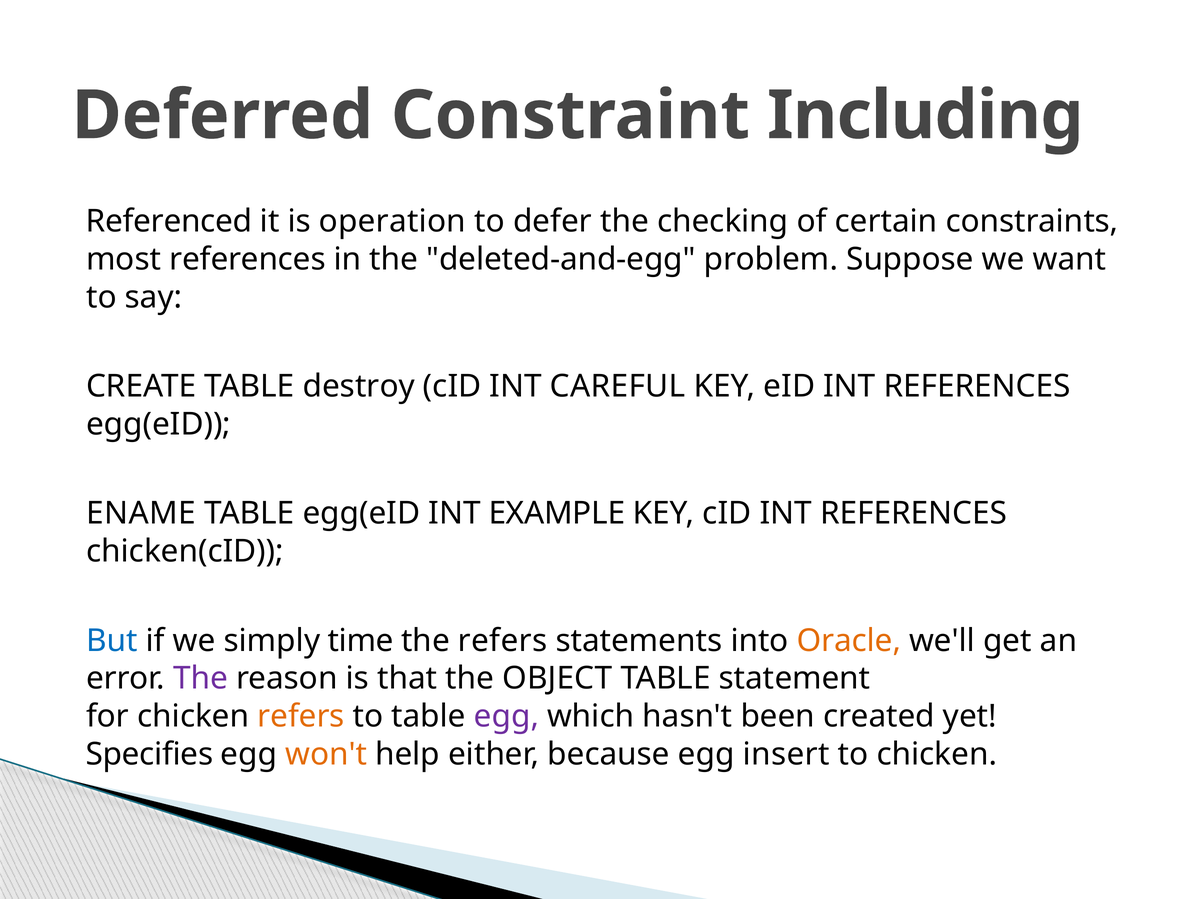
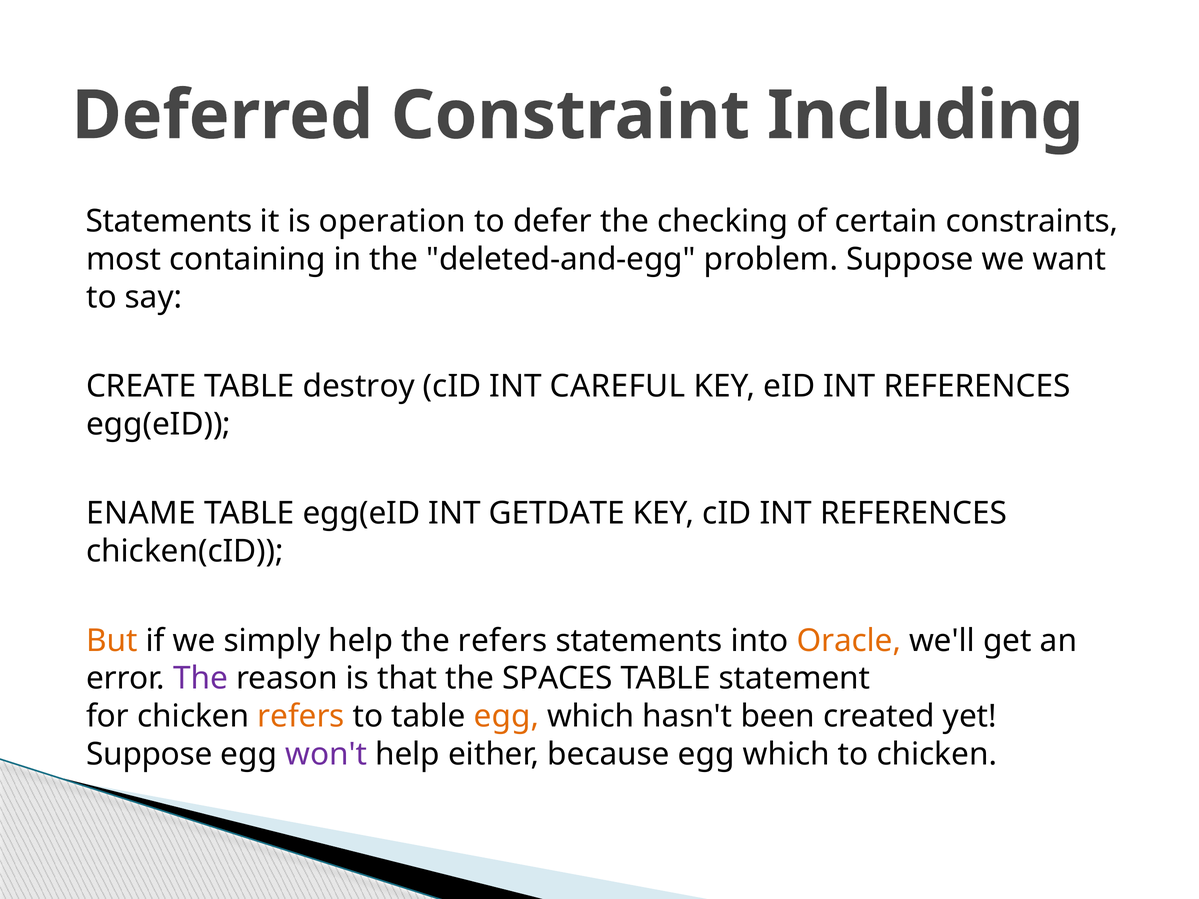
Referenced at (169, 221): Referenced -> Statements
most references: references -> containing
EXAMPLE: EXAMPLE -> GETDATE
But colour: blue -> orange
simply time: time -> help
OBJECT: OBJECT -> SPACES
egg at (506, 717) colour: purple -> orange
Specifies at (149, 755): Specifies -> Suppose
won't colour: orange -> purple
because egg insert: insert -> which
